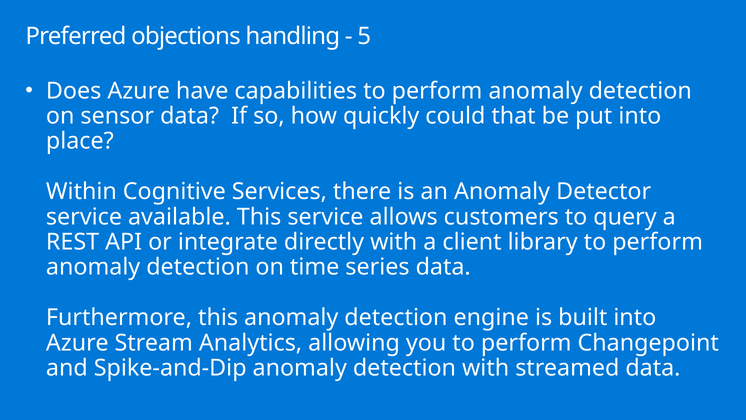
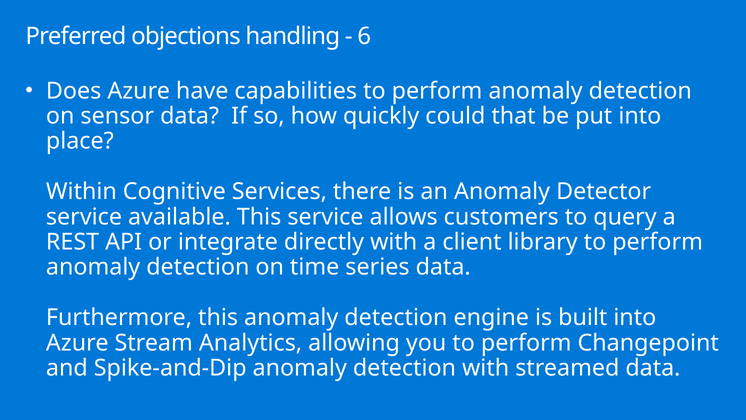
5: 5 -> 6
